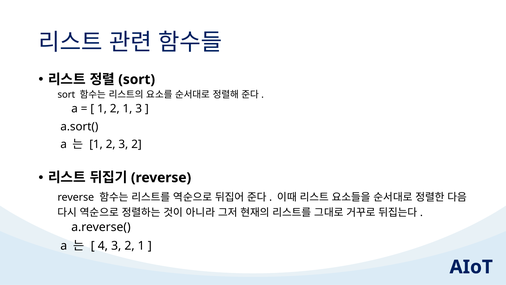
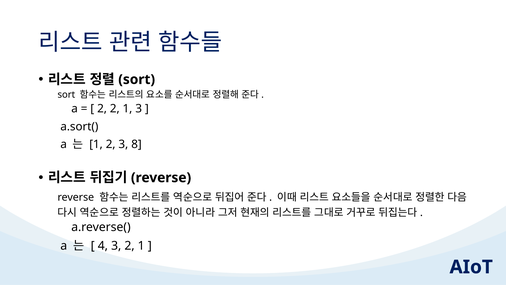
1 at (102, 109): 1 -> 2
2 3 2: 2 -> 8
